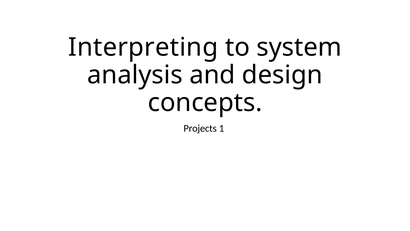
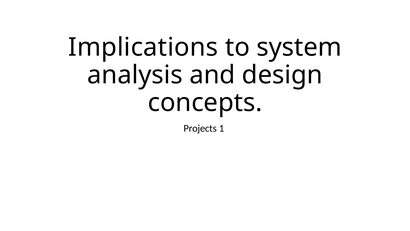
Interpreting: Interpreting -> Implications
